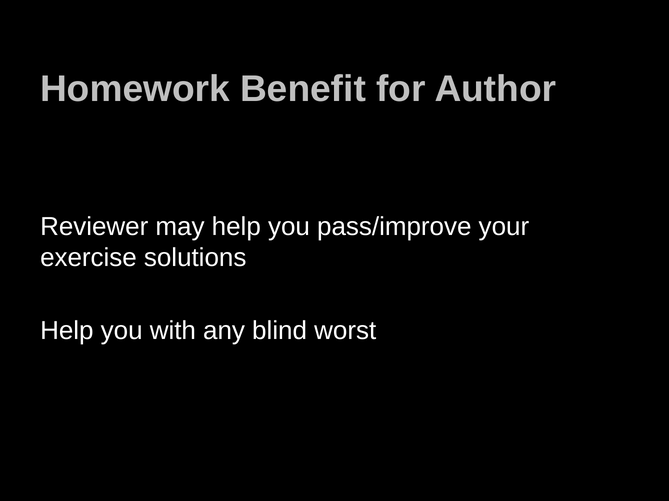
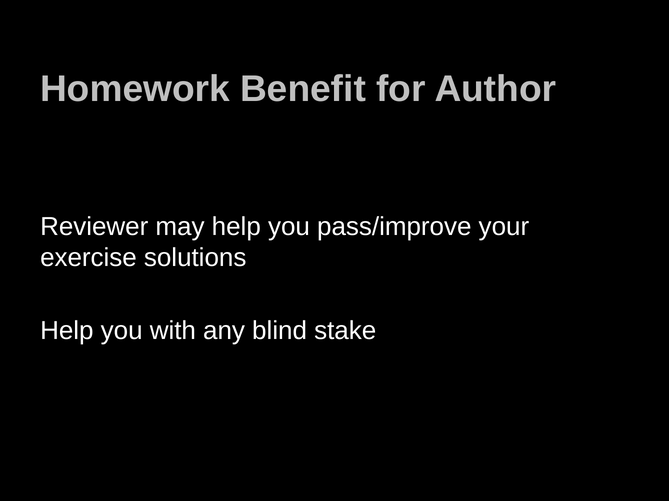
worst: worst -> stake
